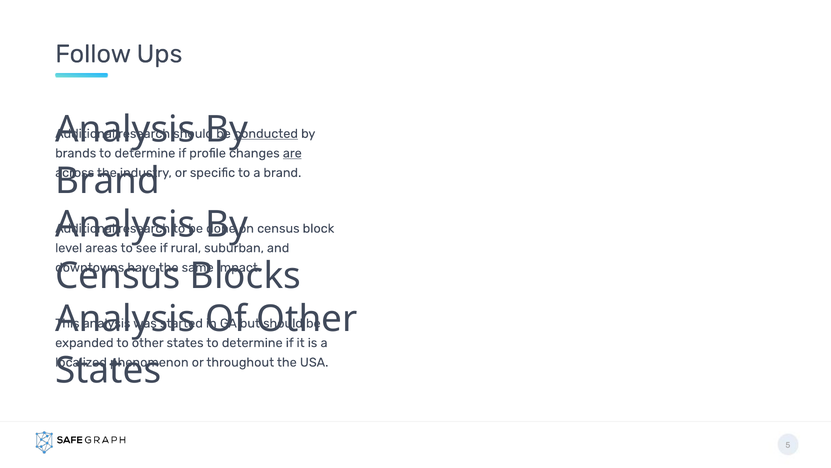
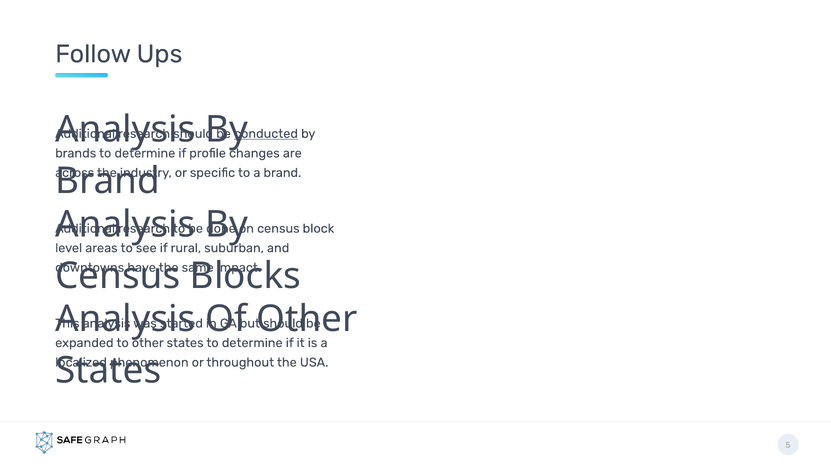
are underline: present -> none
